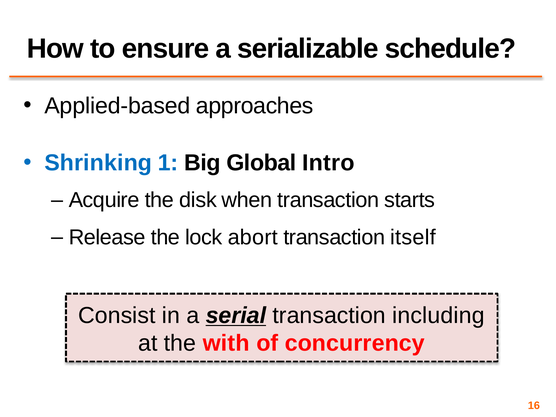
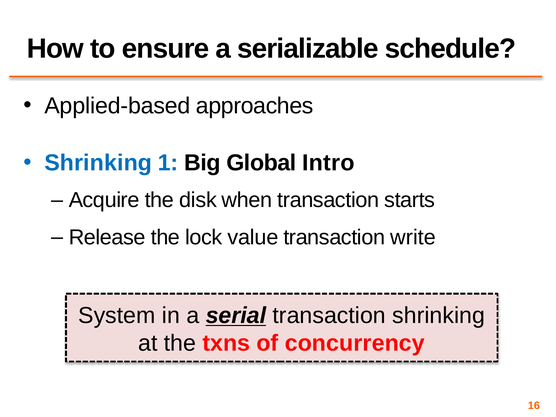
abort: abort -> value
itself: itself -> write
Consist: Consist -> System
transaction including: including -> shrinking
with: with -> txns
